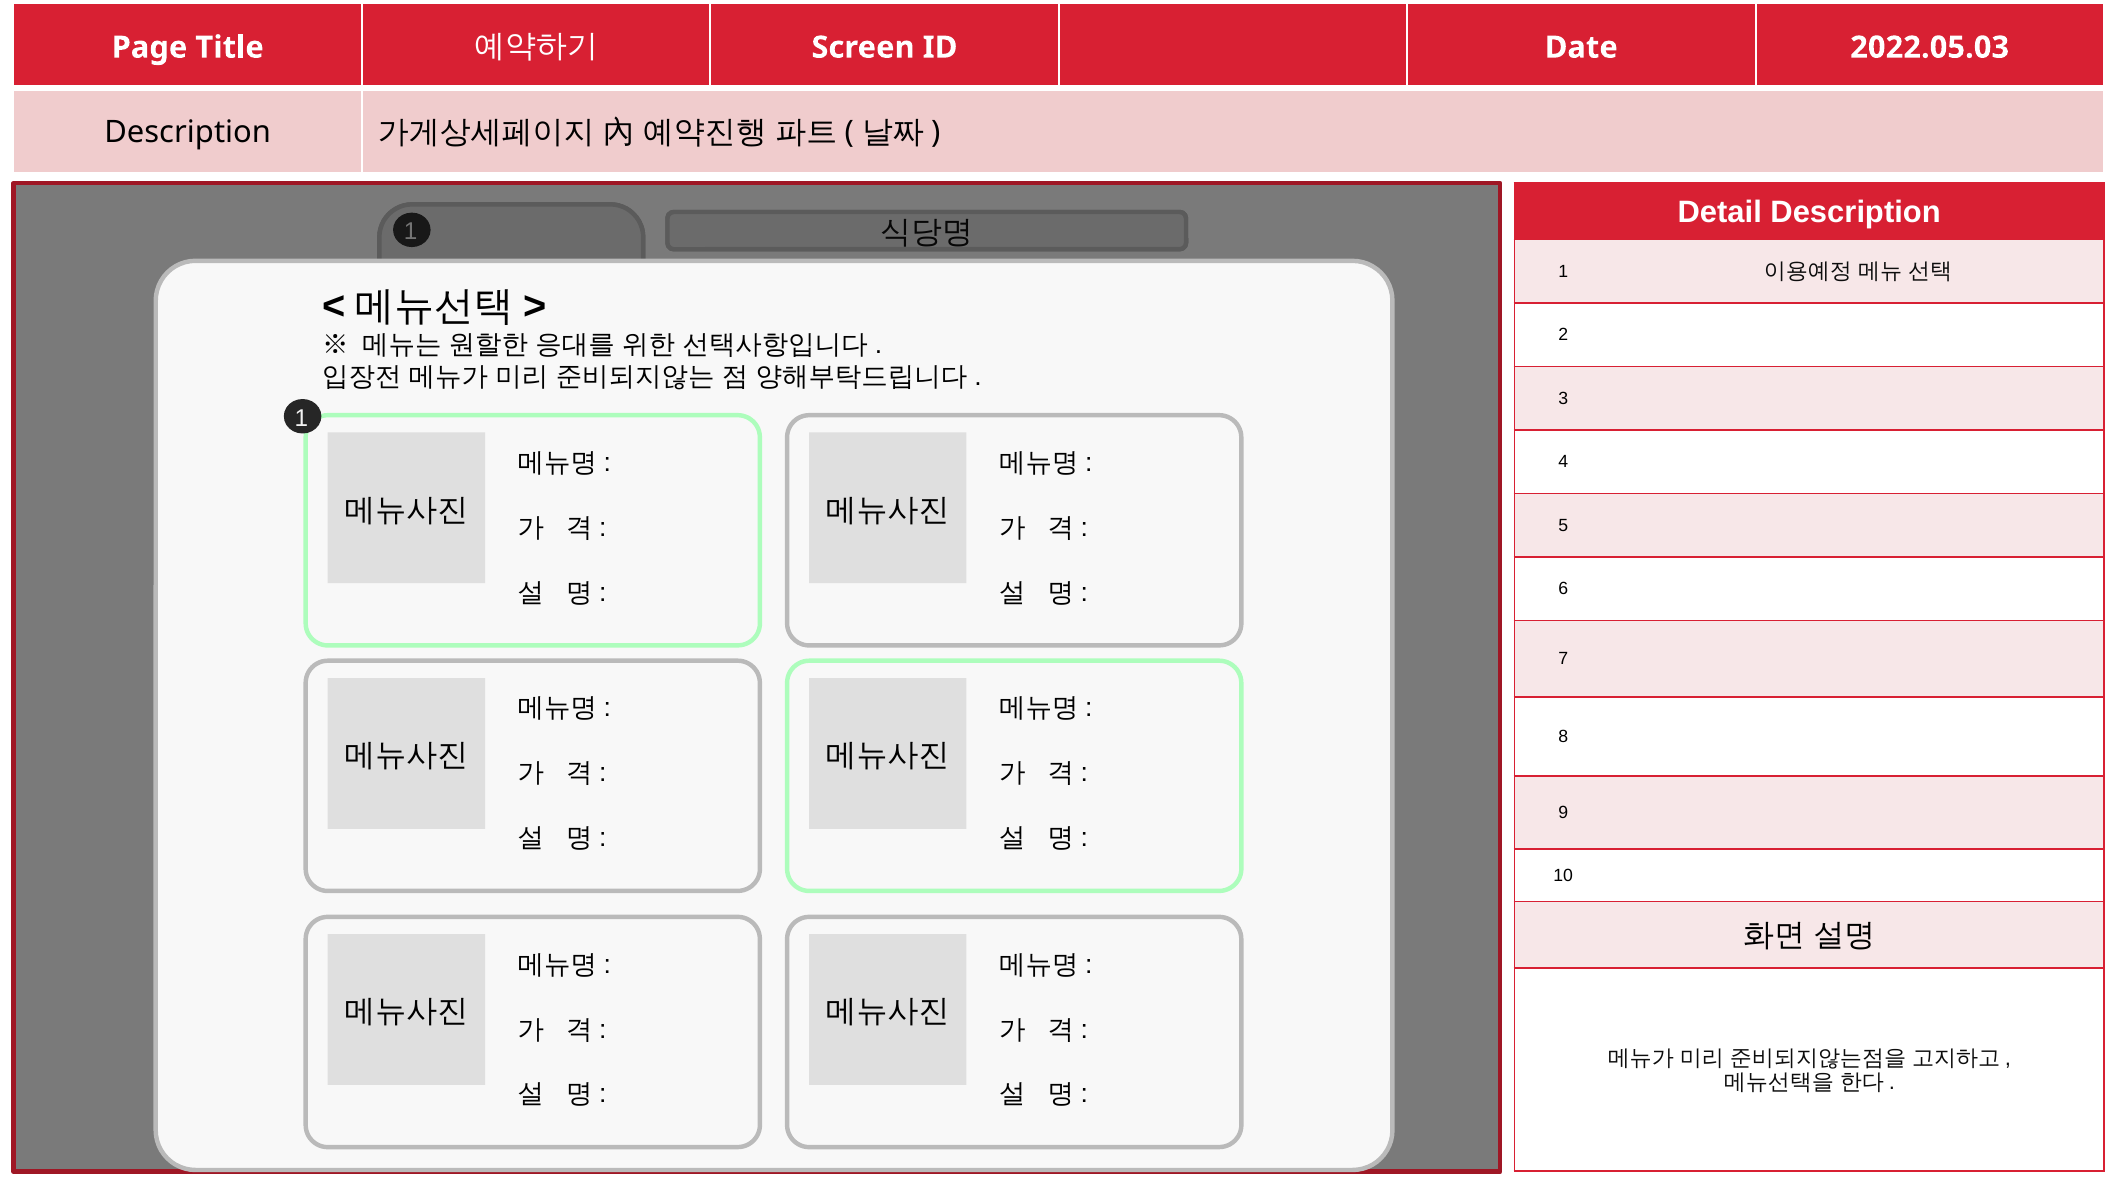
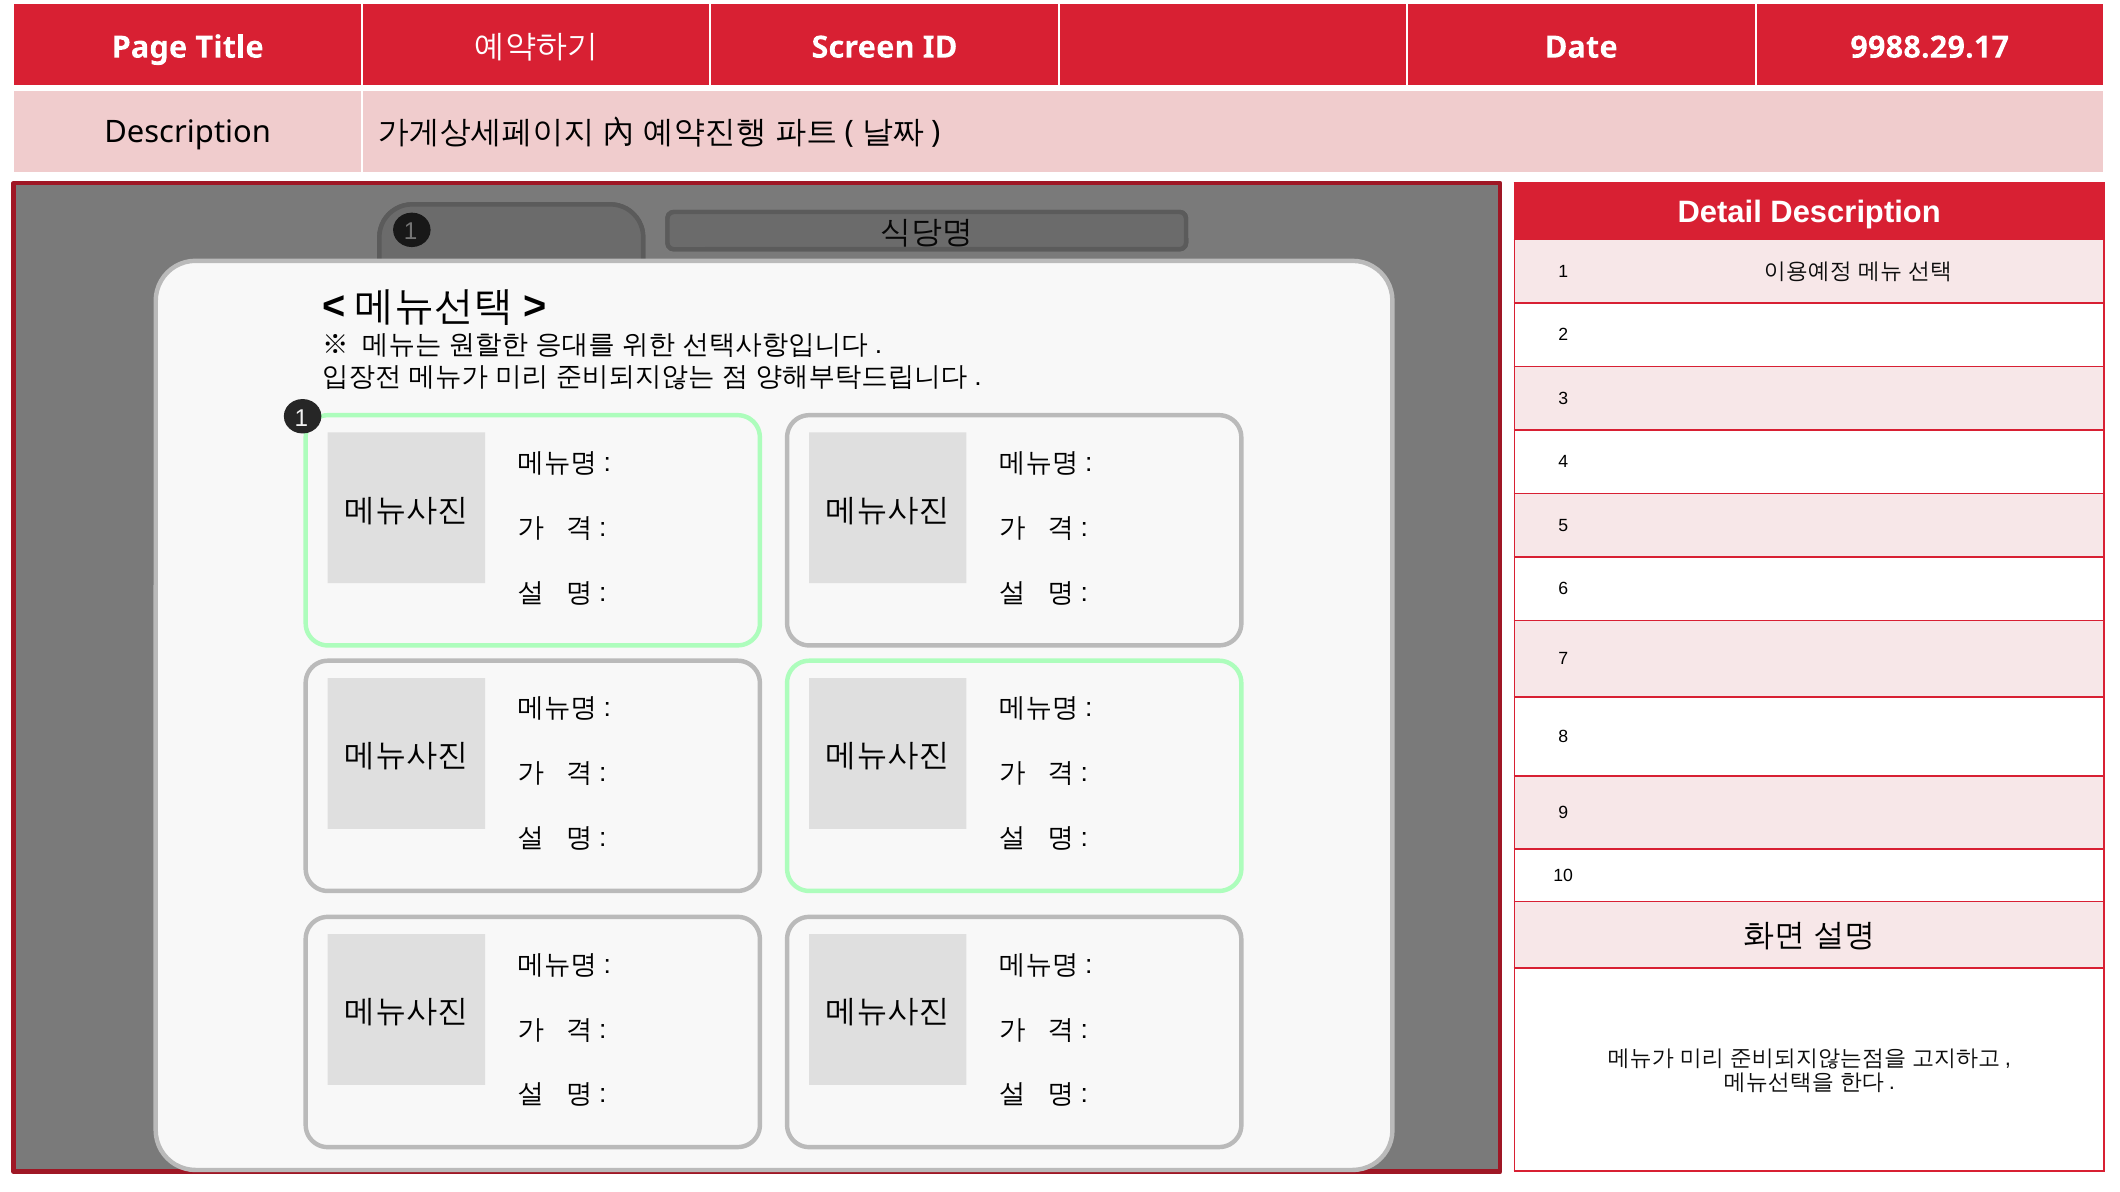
2022.05.03: 2022.05.03 -> 9988.29.17
